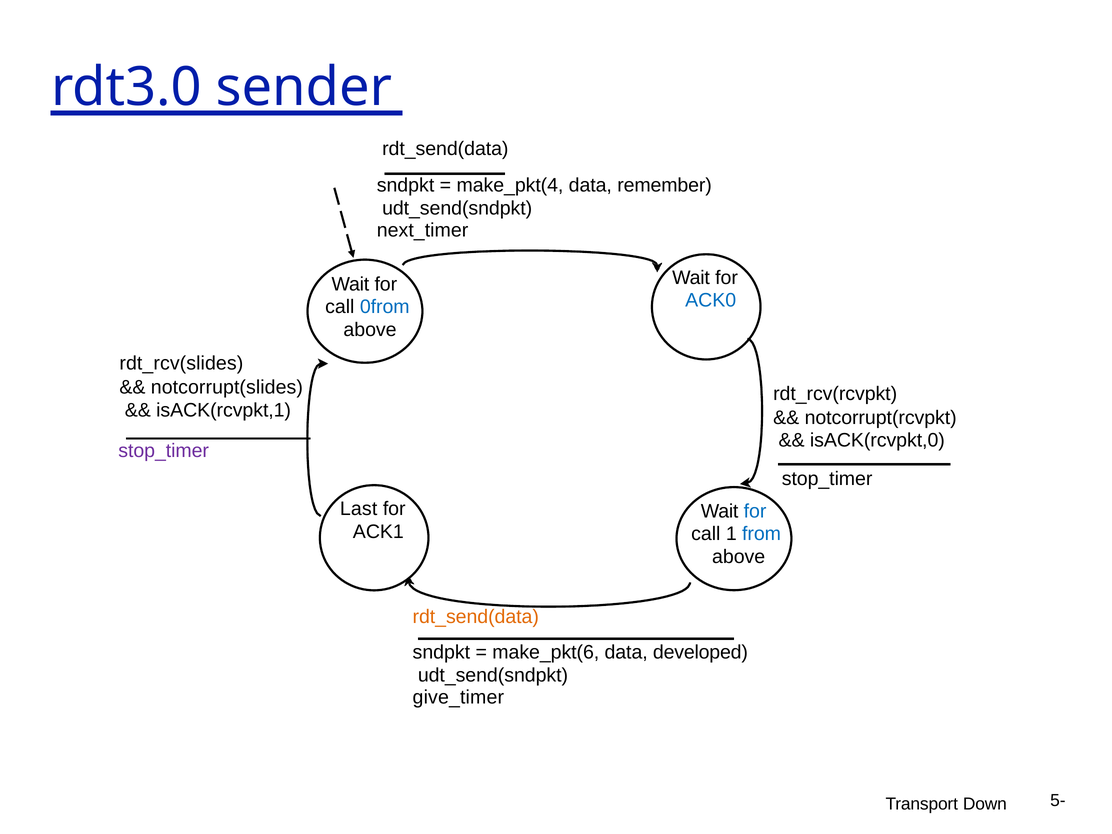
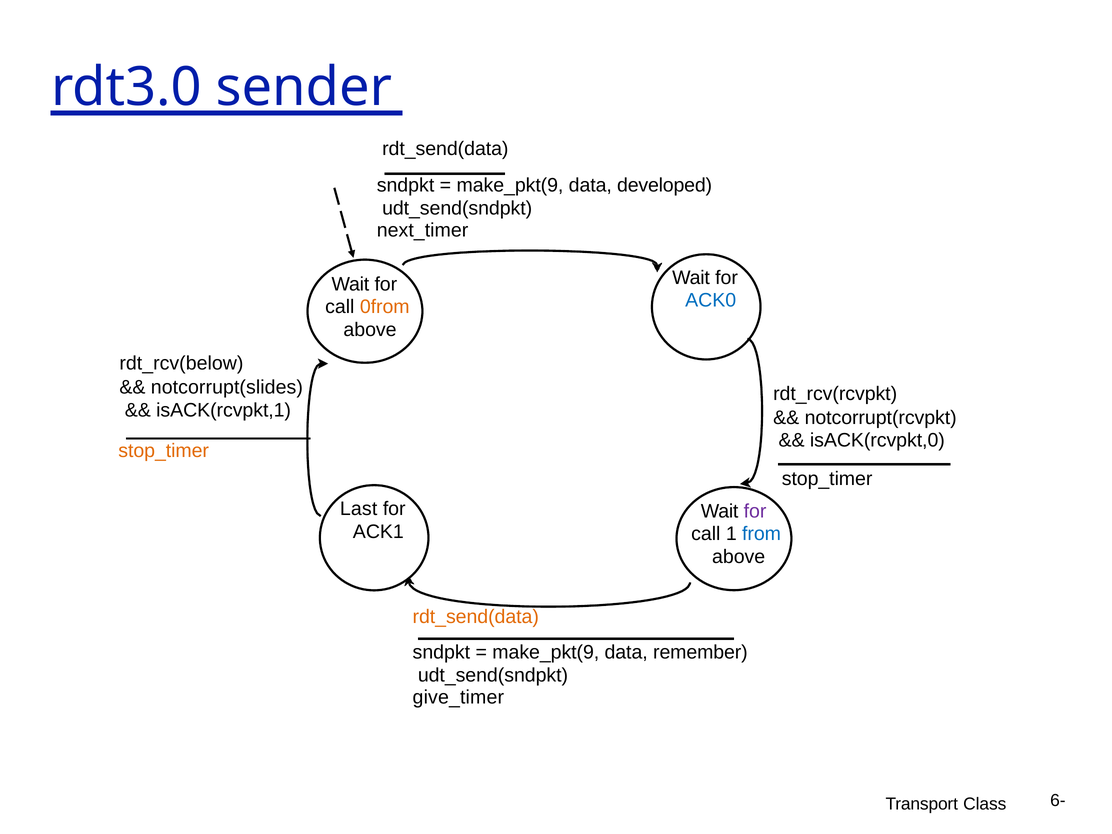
make_pkt(4 at (510, 185): make_pkt(4 -> make_pkt(9
remember: remember -> developed
0from colour: blue -> orange
rdt_rcv(slides: rdt_rcv(slides -> rdt_rcv(below
stop_timer at (164, 451) colour: purple -> orange
for at (755, 511) colour: blue -> purple
make_pkt(6 at (546, 652): make_pkt(6 -> make_pkt(9
developed: developed -> remember
5-: 5- -> 6-
Down: Down -> Class
